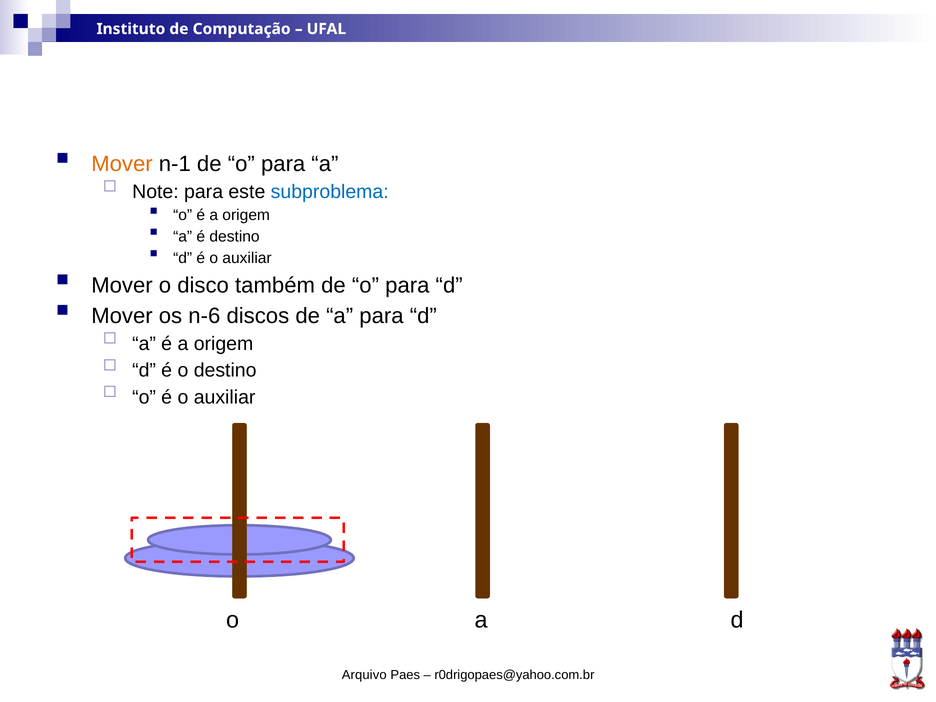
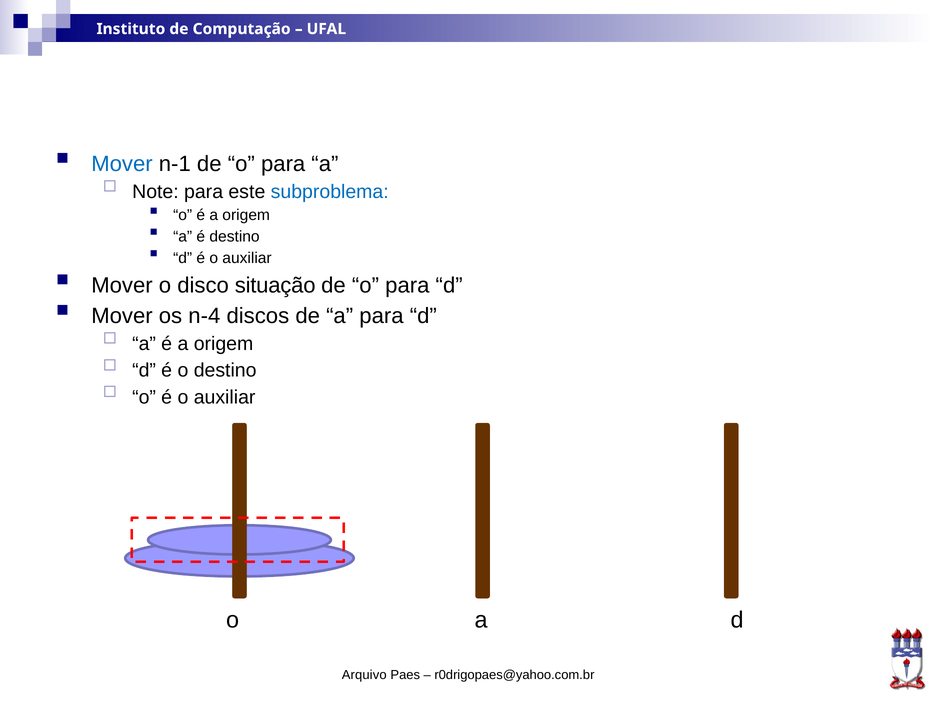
Mover at (122, 164) colour: orange -> blue
também: também -> situação
n-6: n-6 -> n-4
